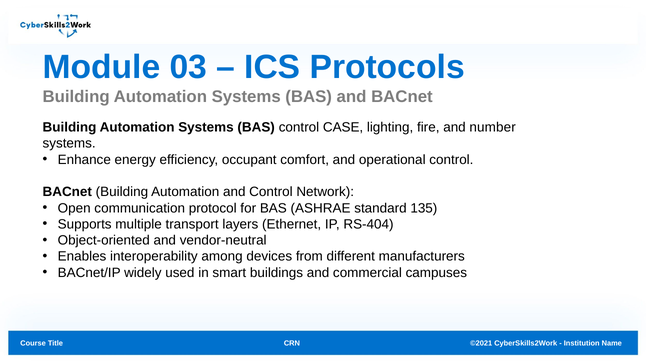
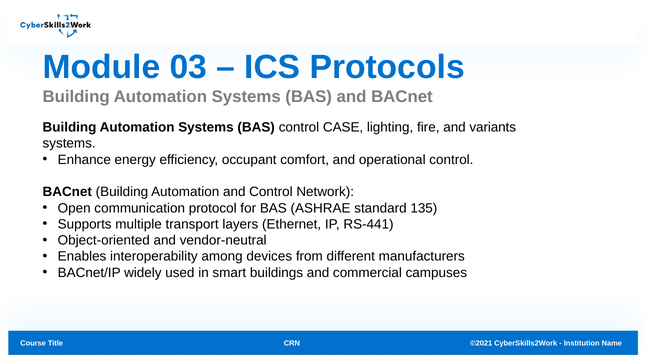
number: number -> variants
RS-404: RS-404 -> RS-441
